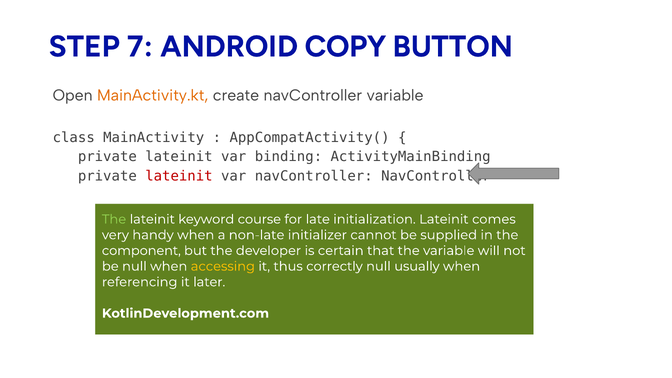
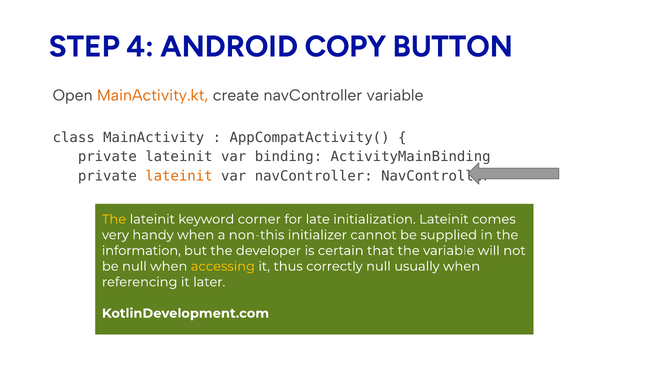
7: 7 -> 4
lateinit at (179, 176) colour: red -> orange
The at (114, 219) colour: light green -> yellow
course: course -> corner
non-late: non-late -> non-this
component: component -> information
